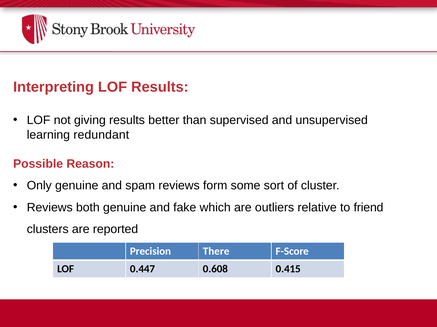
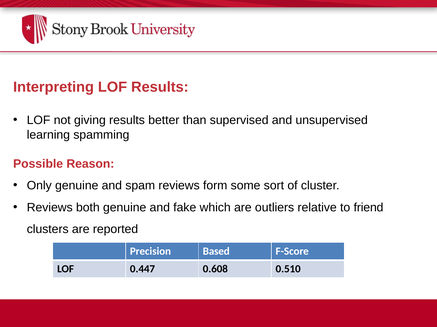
redundant: redundant -> spamming
There: There -> Based
0.415: 0.415 -> 0.510
